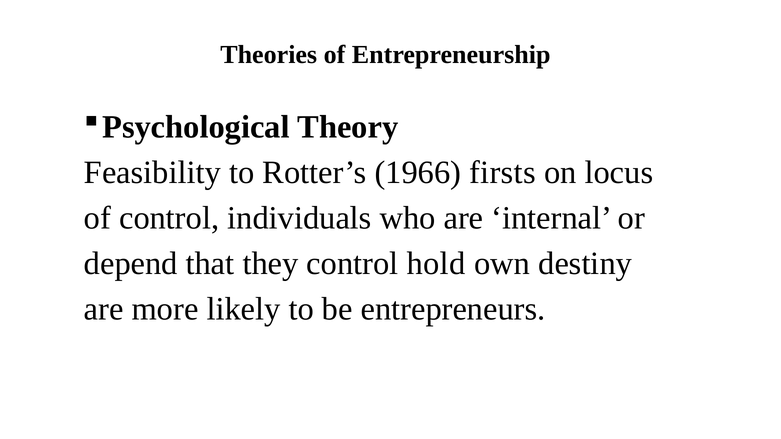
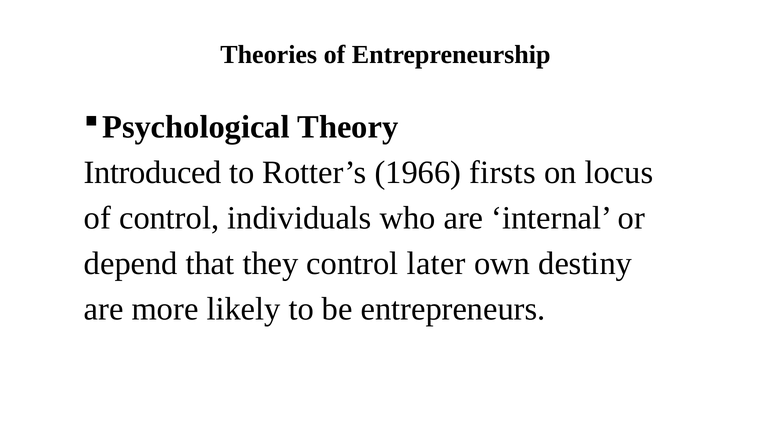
Feasibility: Feasibility -> Introduced
hold: hold -> later
